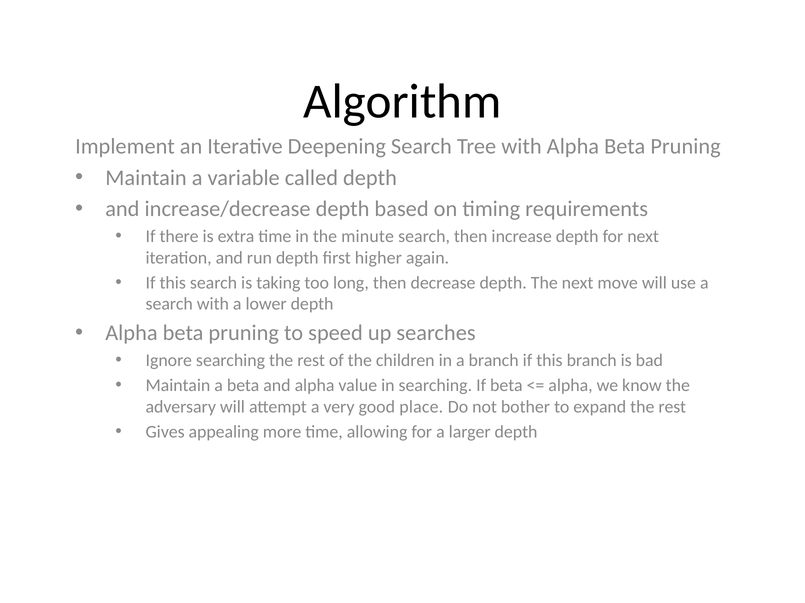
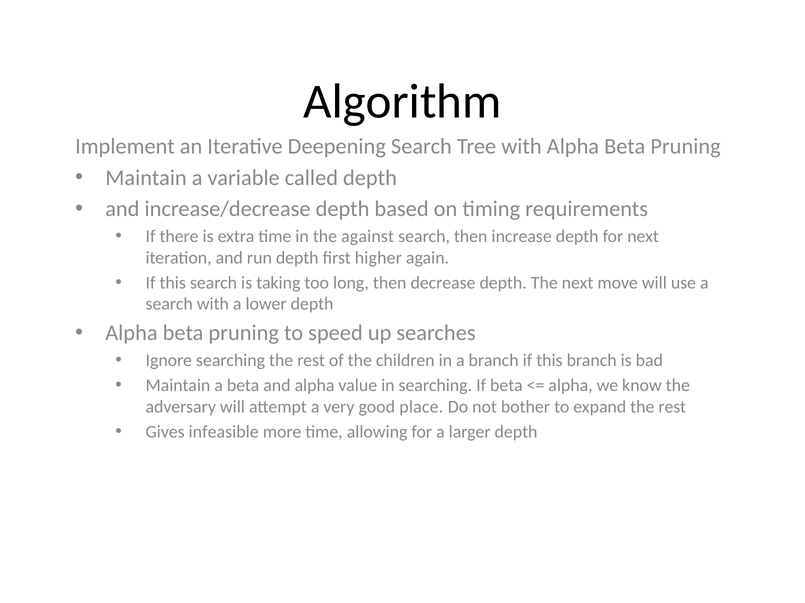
minute: minute -> against
appealing: appealing -> infeasible
